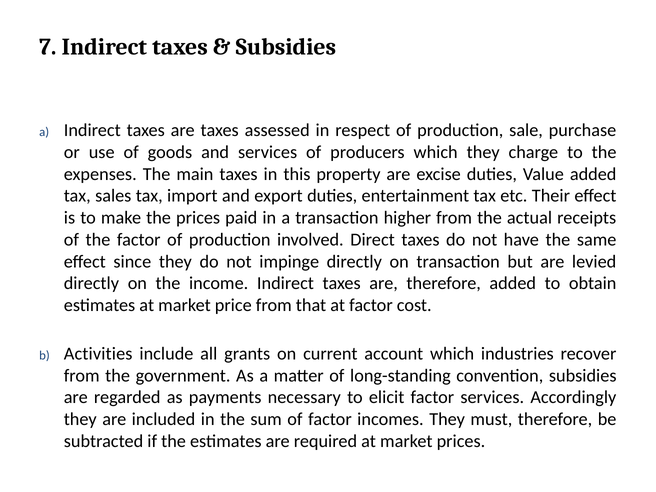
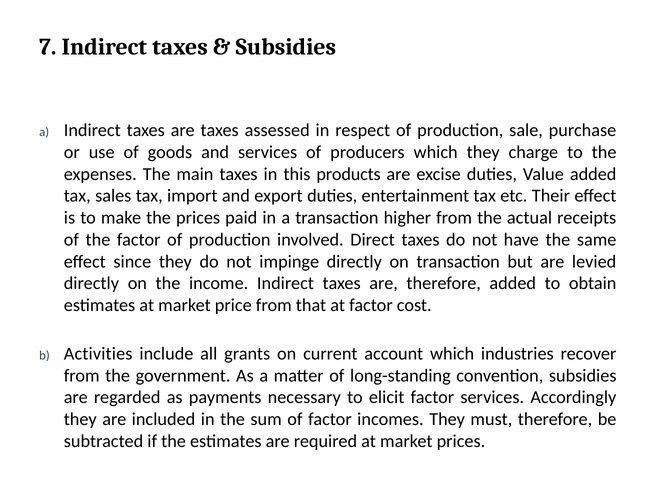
property: property -> products
